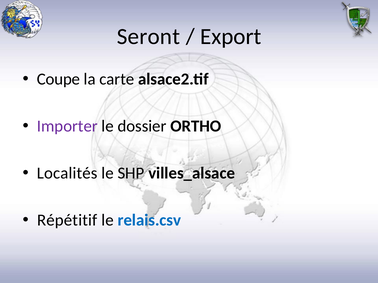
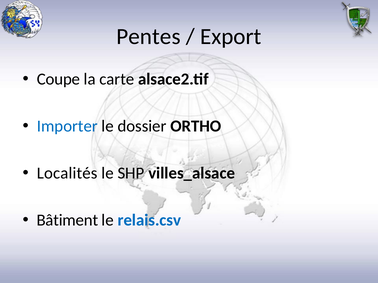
Seront: Seront -> Pentes
Importer colour: purple -> blue
Répétitif: Répétitif -> Bâtiment
